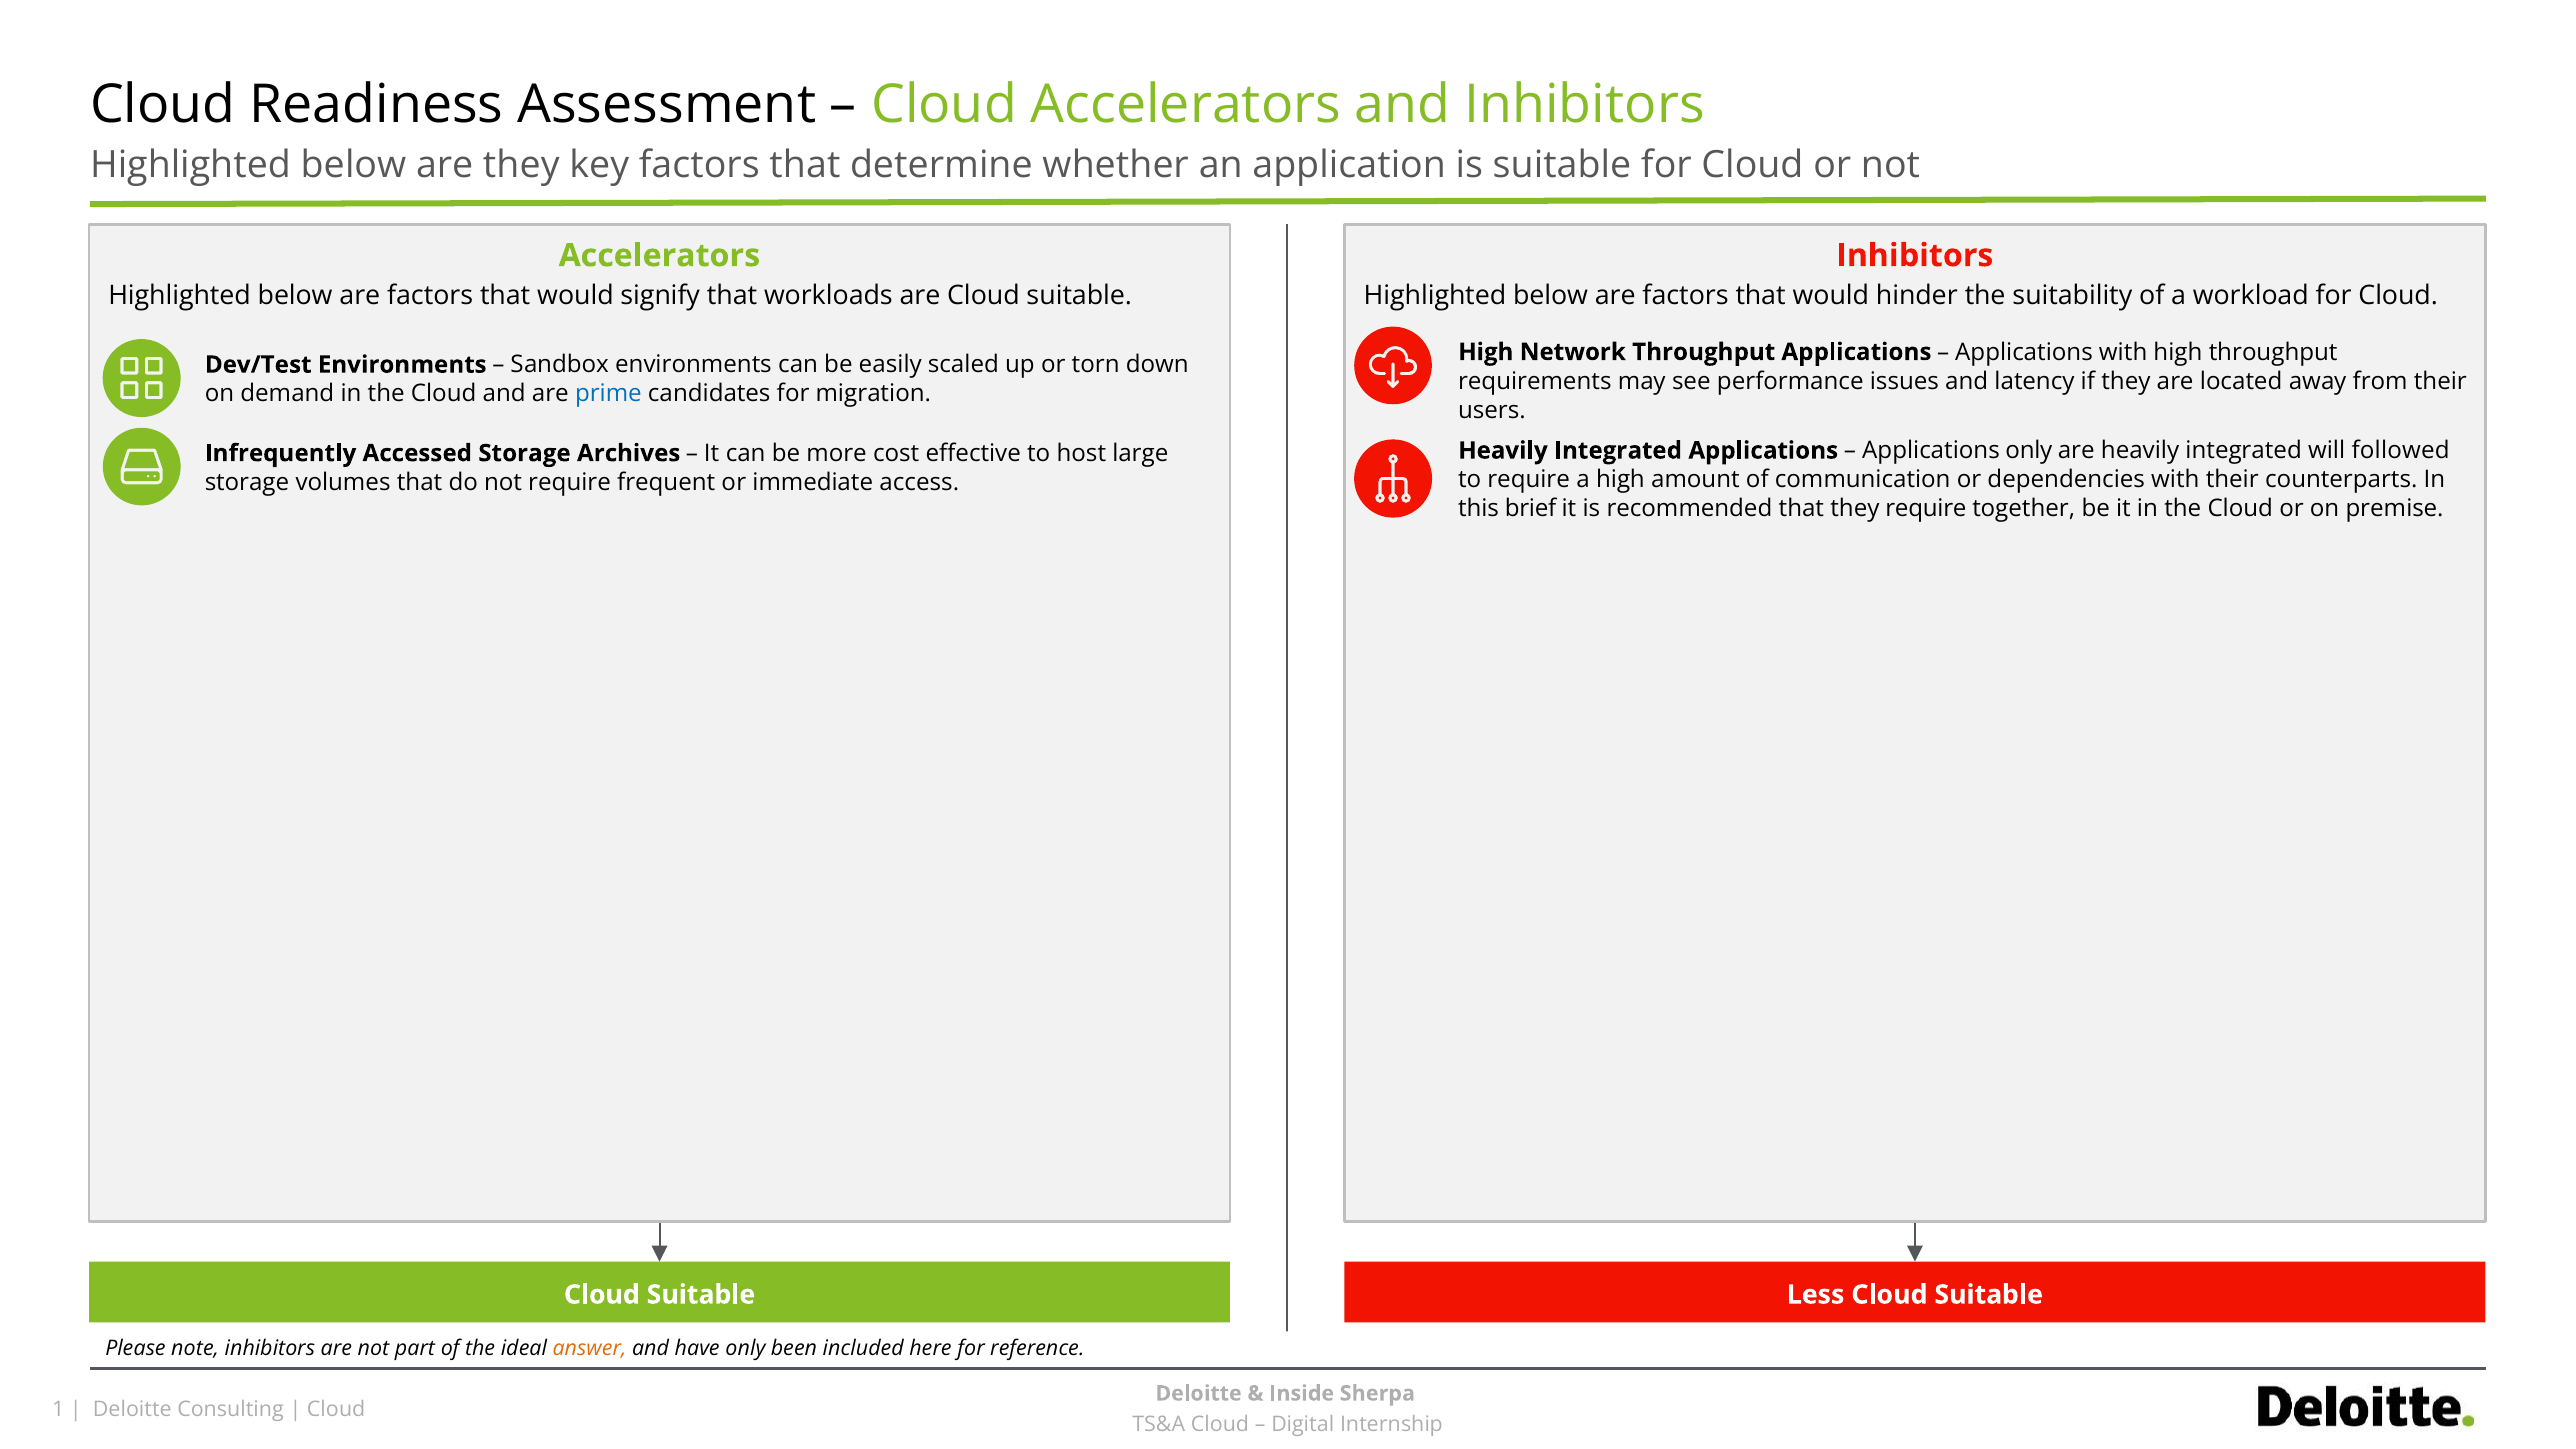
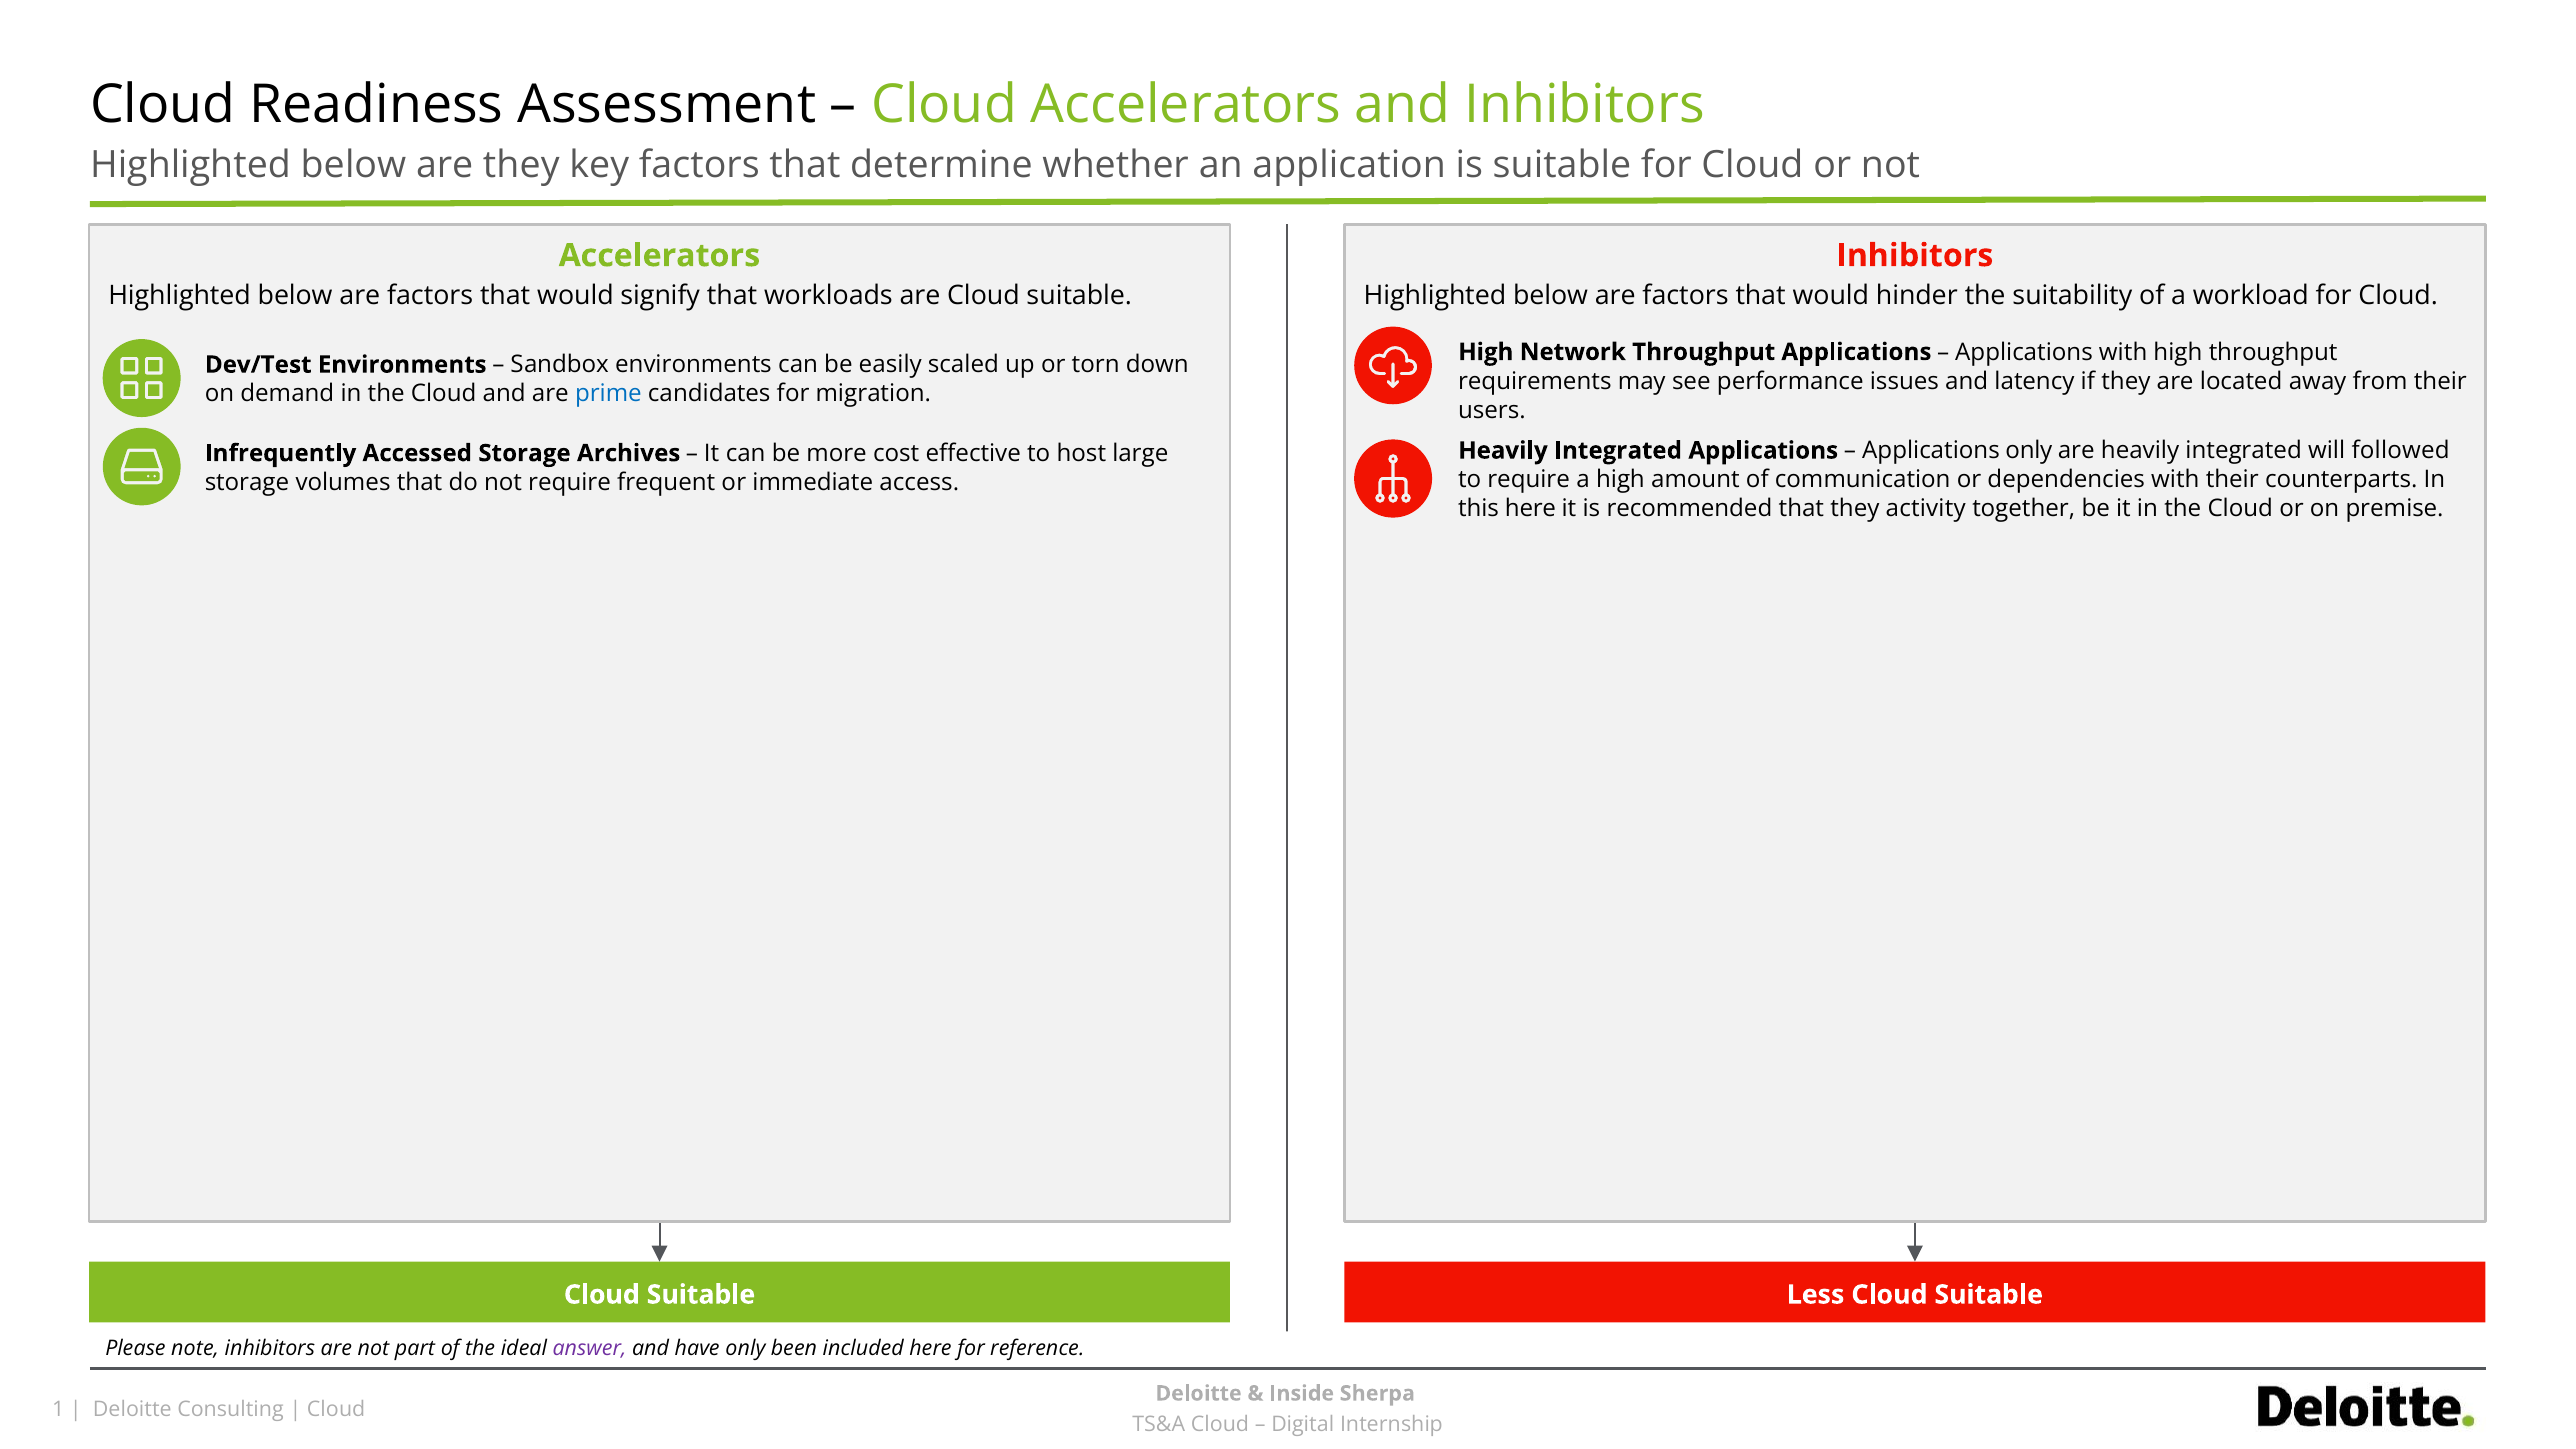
this brief: brief -> here
they require: require -> activity
answer colour: orange -> purple
